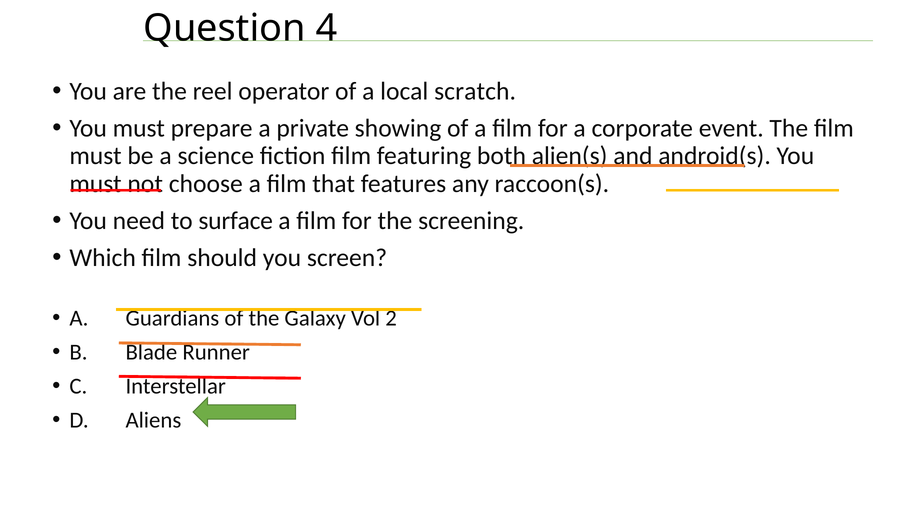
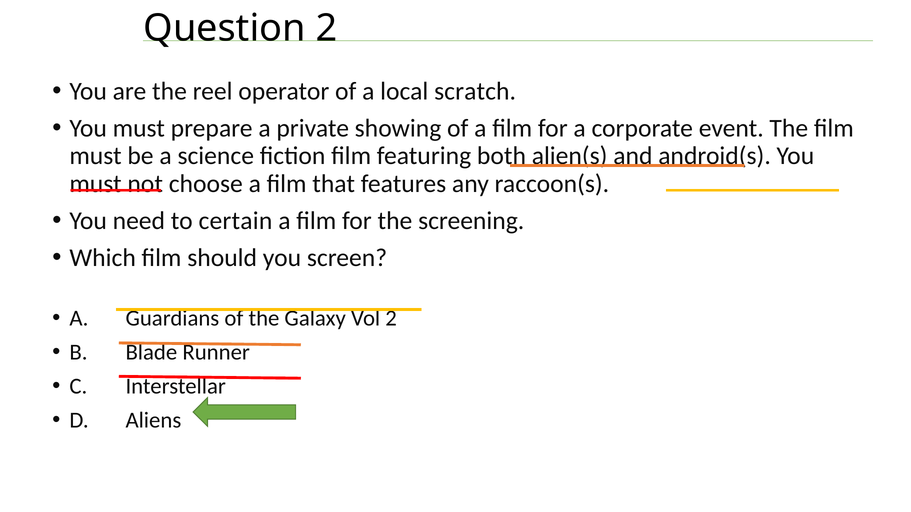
Question 4: 4 -> 2
surface: surface -> certain
